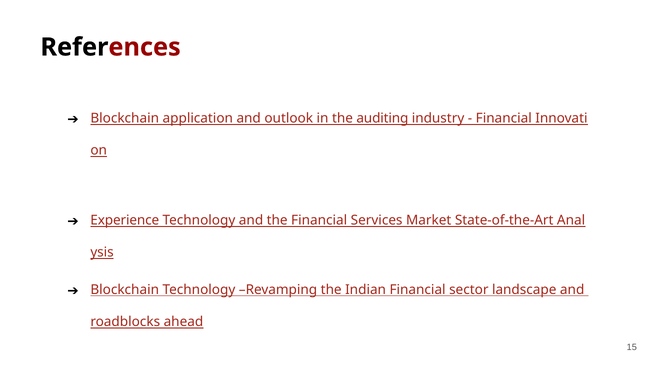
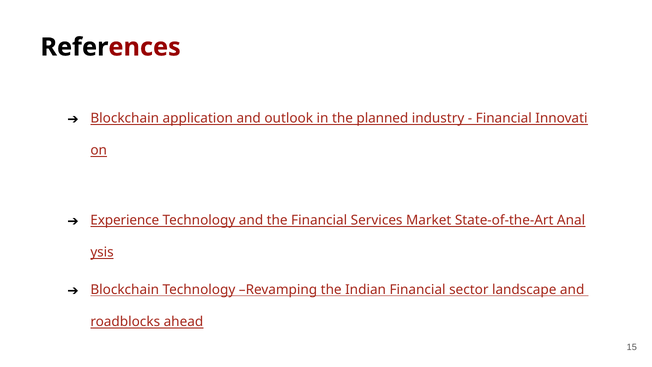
auditing: auditing -> planned
